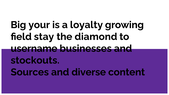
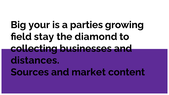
loyalty: loyalty -> parties
username: username -> collecting
stockouts: stockouts -> distances
diverse: diverse -> market
